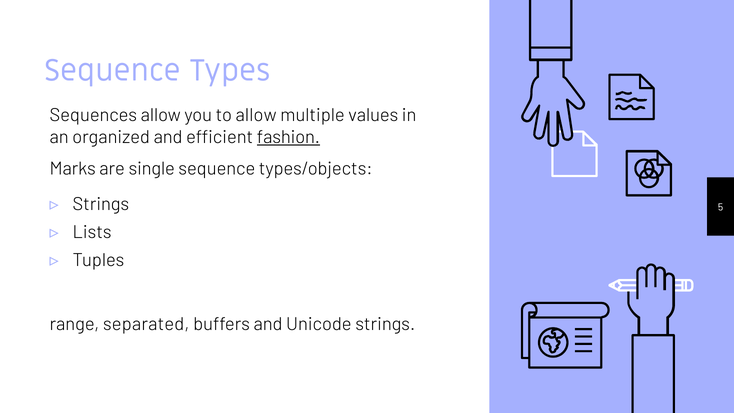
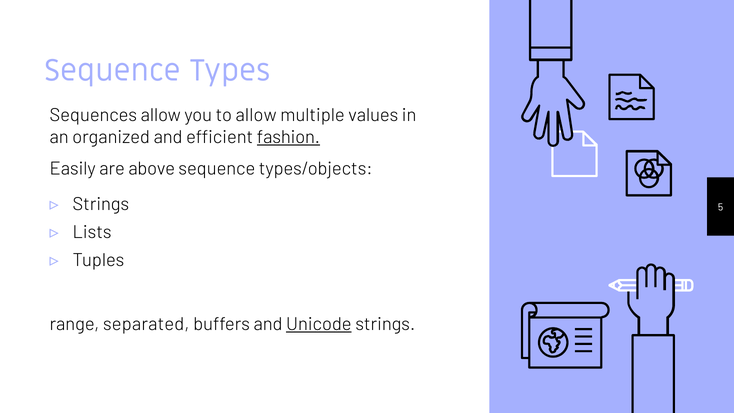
Marks: Marks -> Easily
single: single -> above
Unicode underline: none -> present
